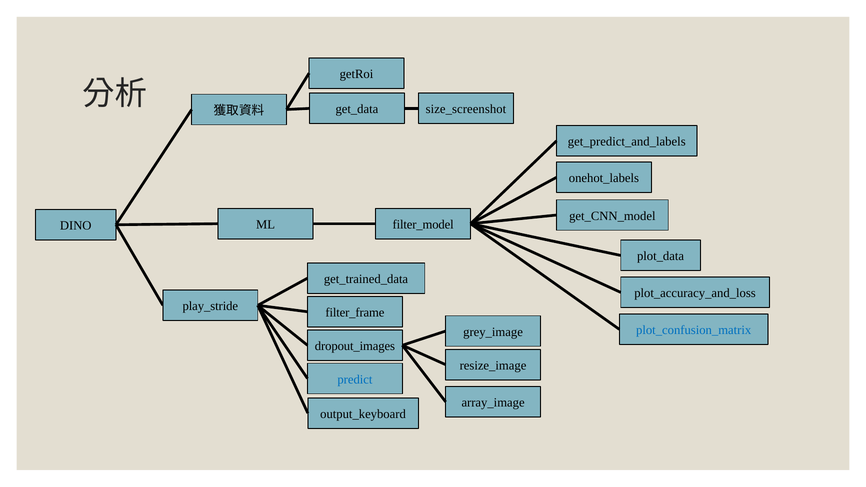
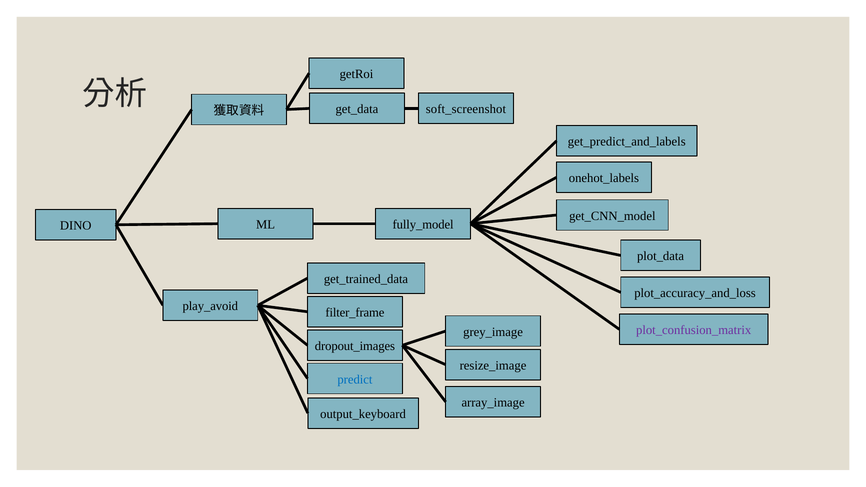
size_screenshot: size_screenshot -> soft_screenshot
filter_model: filter_model -> fully_model
play_stride: play_stride -> play_avoid
plot_confusion_matrix colour: blue -> purple
